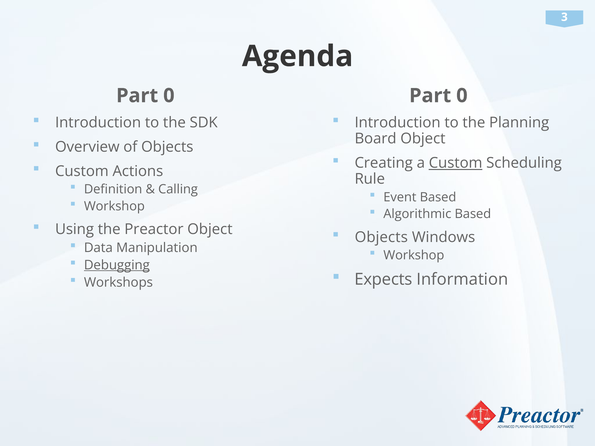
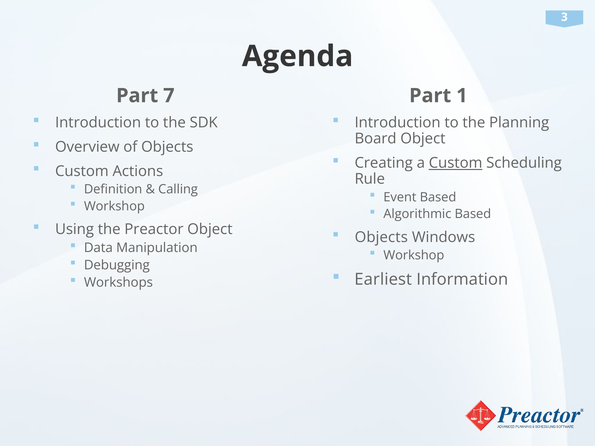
0 at (169, 96): 0 -> 7
0 at (462, 96): 0 -> 1
Debugging underline: present -> none
Expects: Expects -> Earliest
